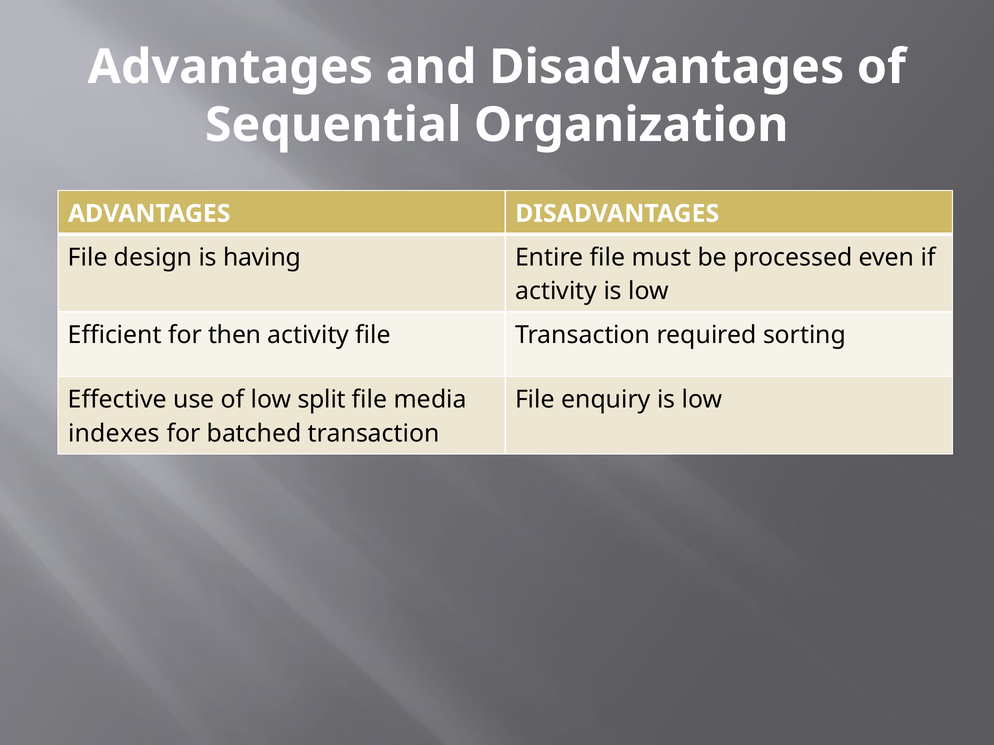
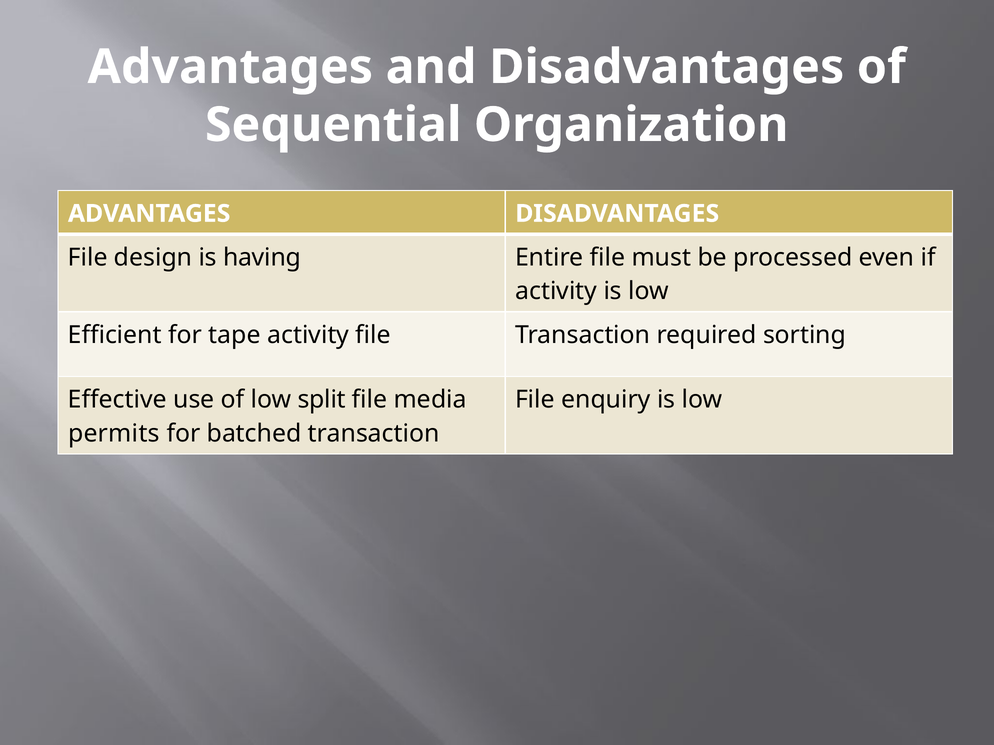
then: then -> tape
indexes: indexes -> permits
